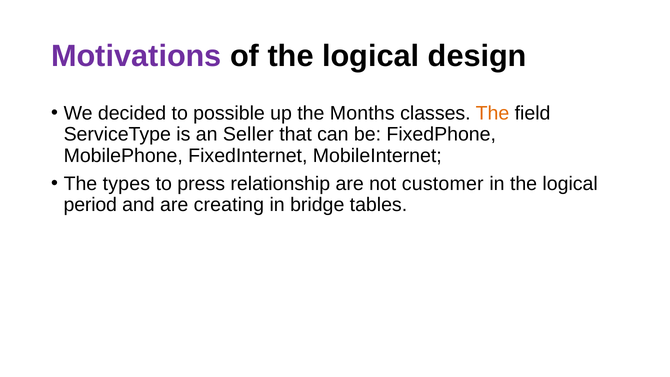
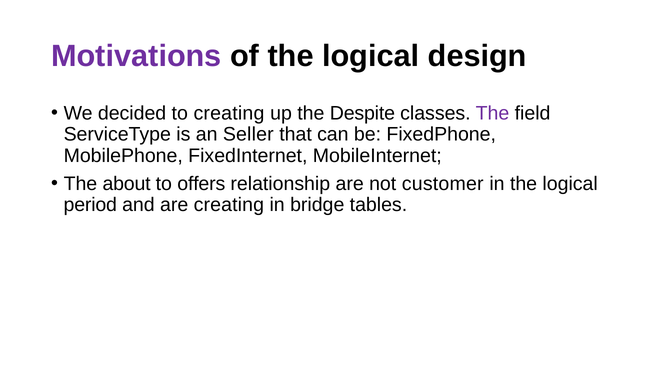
to possible: possible -> creating
Months: Months -> Despite
The at (492, 113) colour: orange -> purple
types: types -> about
press: press -> offers
